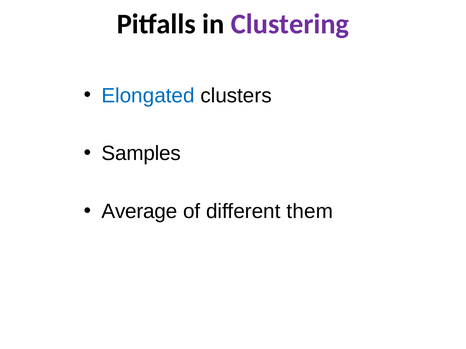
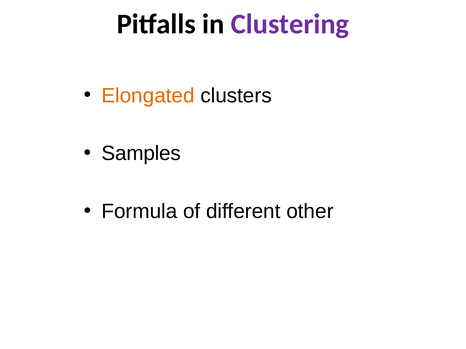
Elongated colour: blue -> orange
Average: Average -> Formula
them: them -> other
